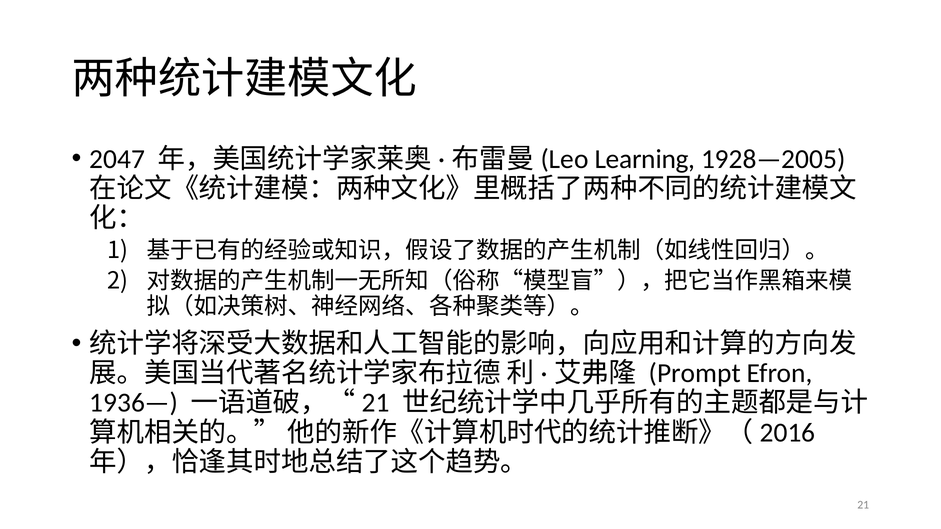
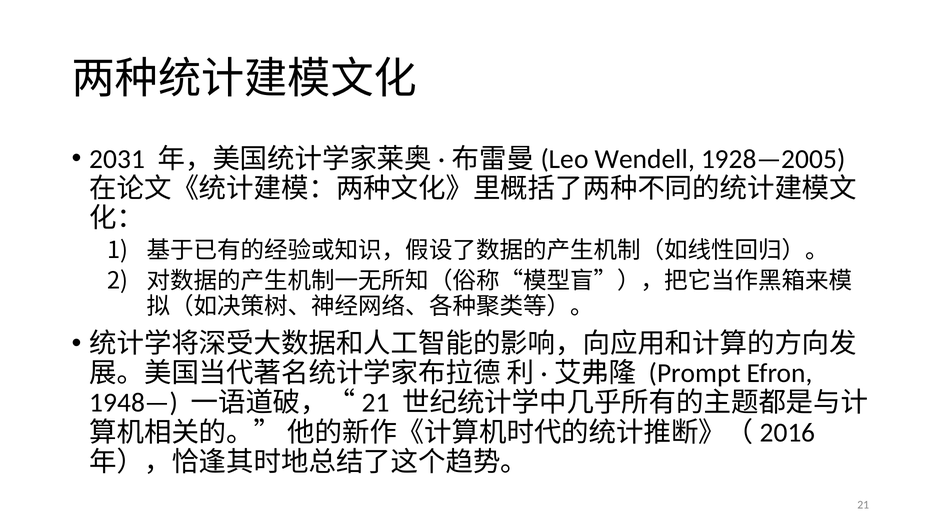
2047: 2047 -> 2031
Learning: Learning -> Wendell
1936—: 1936— -> 1948—
